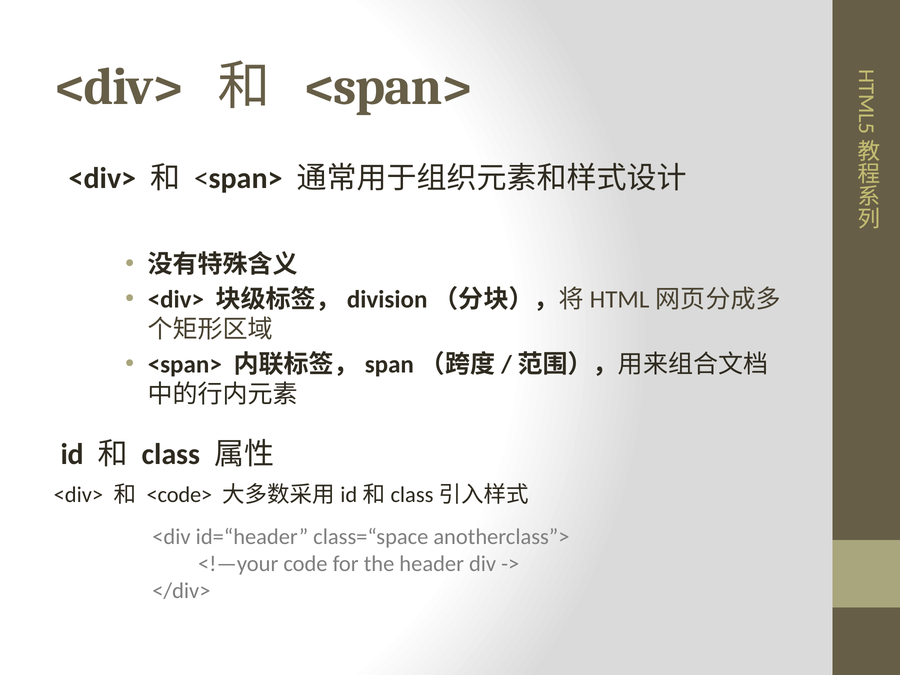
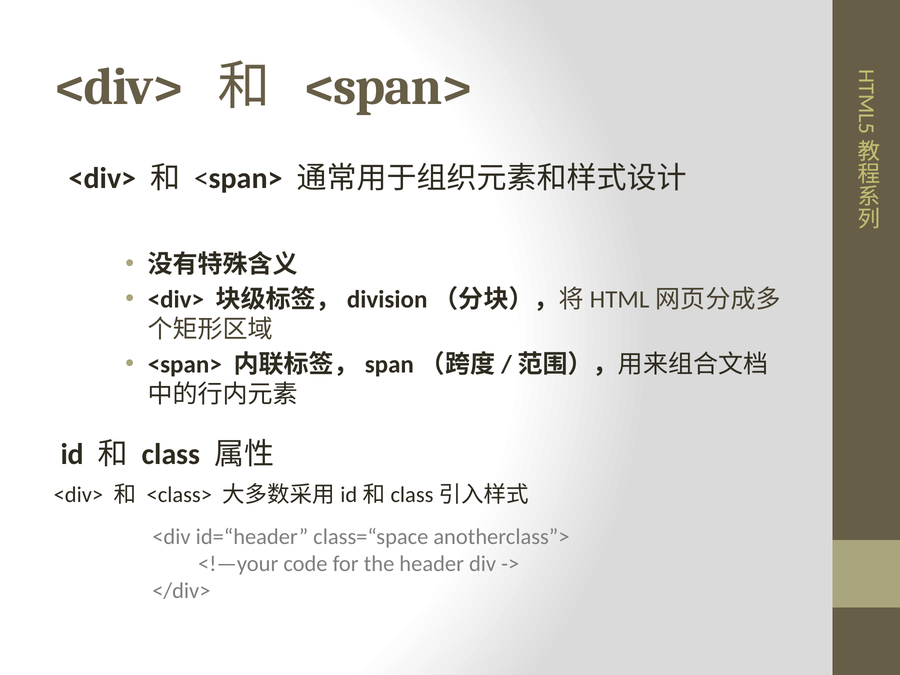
<code>: <code> -> <class>
